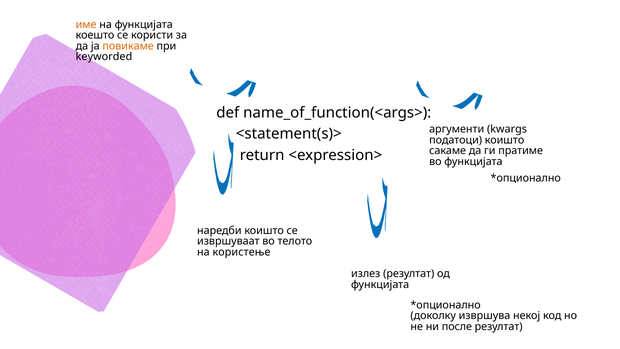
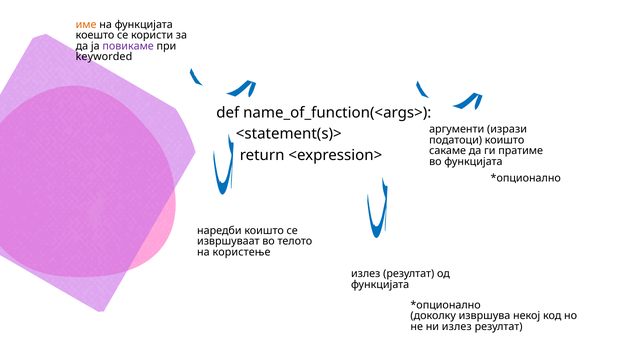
повикаме colour: orange -> purple
kwargs: kwargs -> изрази
ни после: после -> излез
